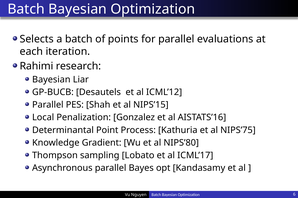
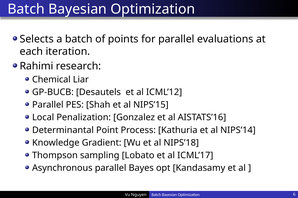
Bayesian at (51, 80): Bayesian -> Chemical
NIPS’75: NIPS’75 -> NIPS’14
NIPS’80: NIPS’80 -> NIPS’18
